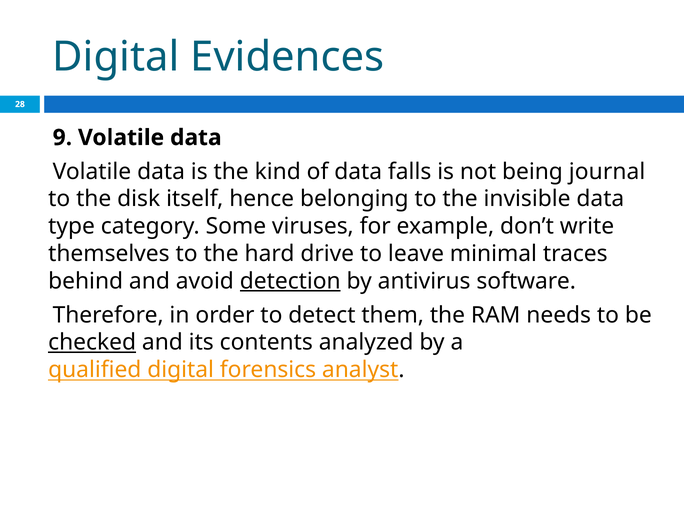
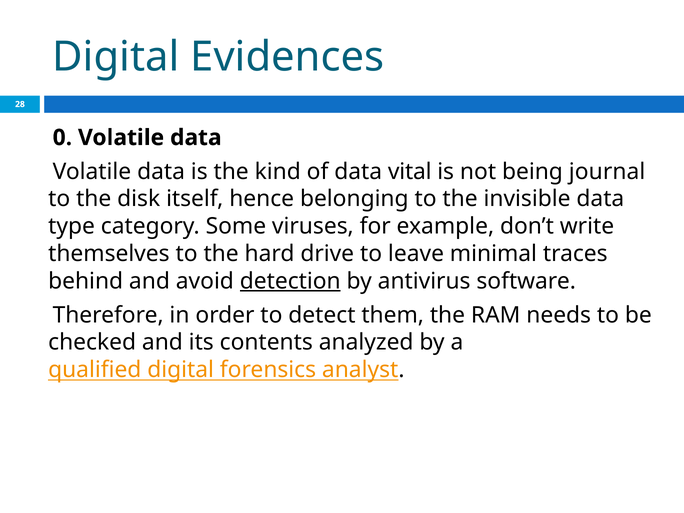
9: 9 -> 0
falls: falls -> vital
checked underline: present -> none
